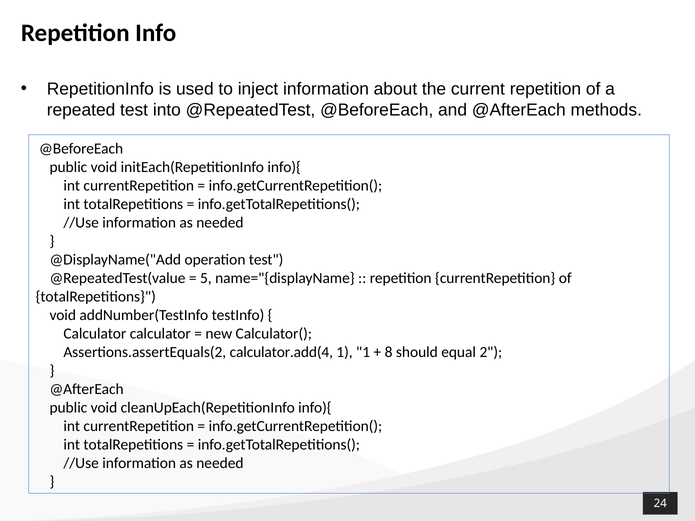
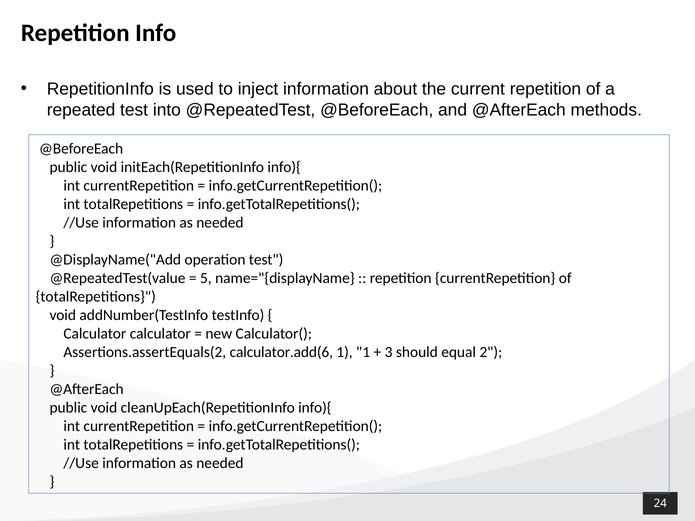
calculator.add(4: calculator.add(4 -> calculator.add(6
8: 8 -> 3
